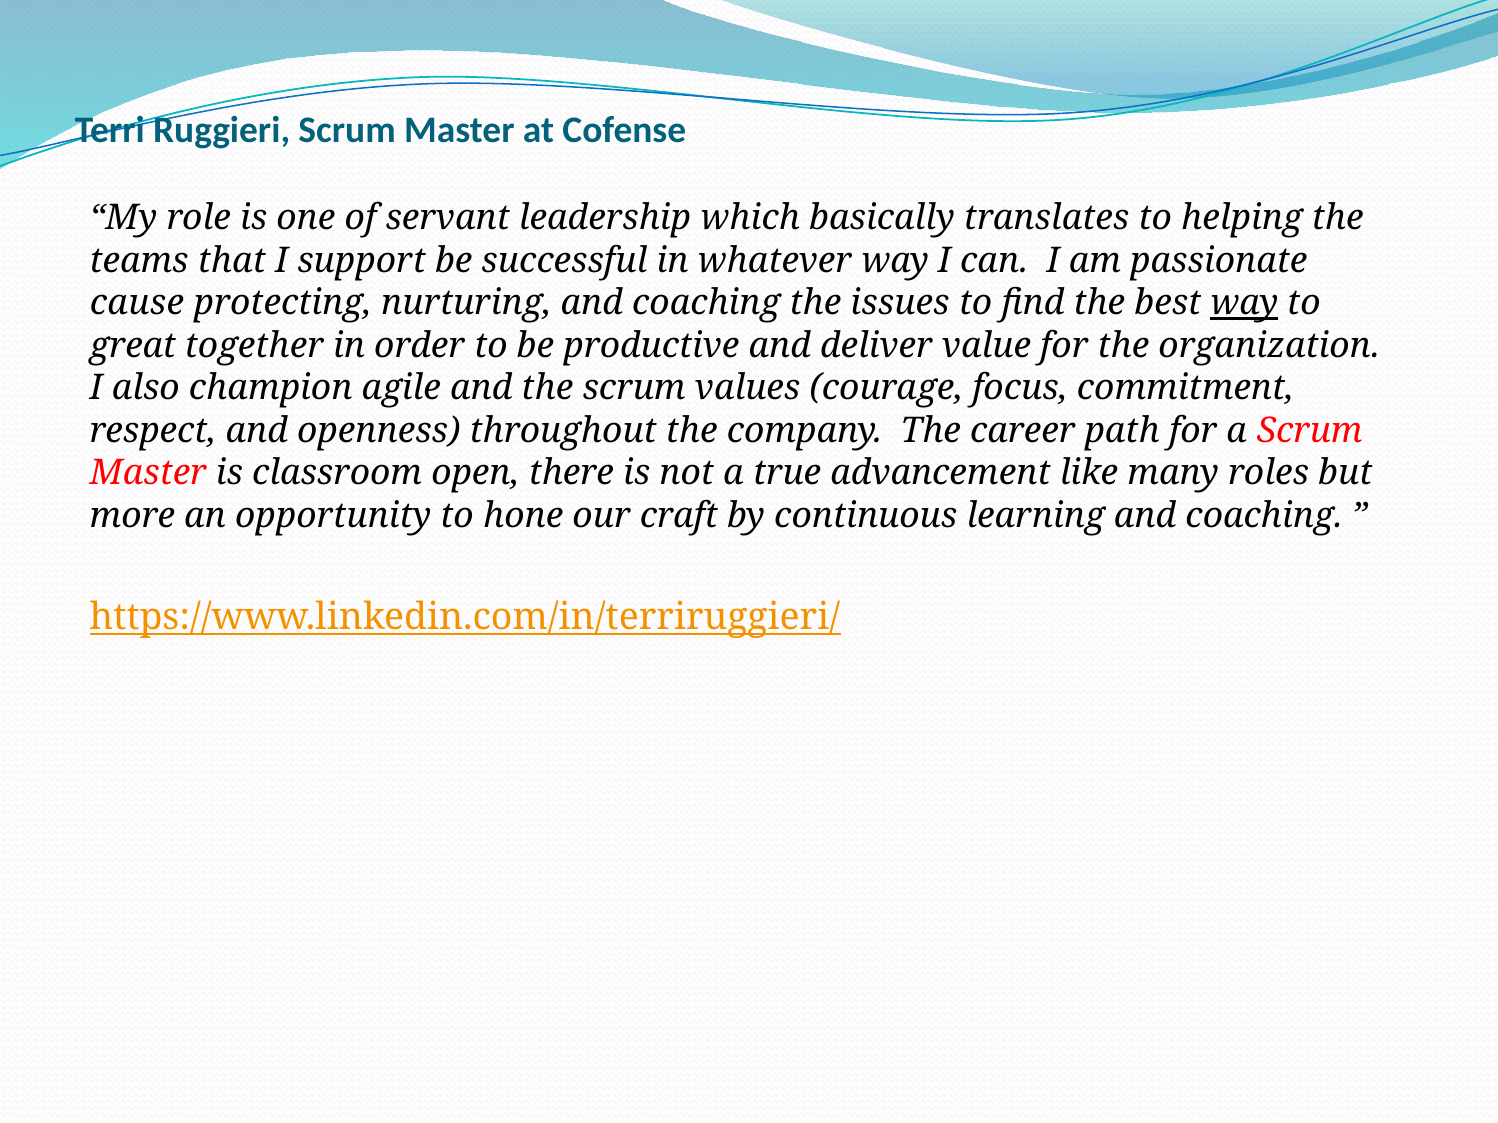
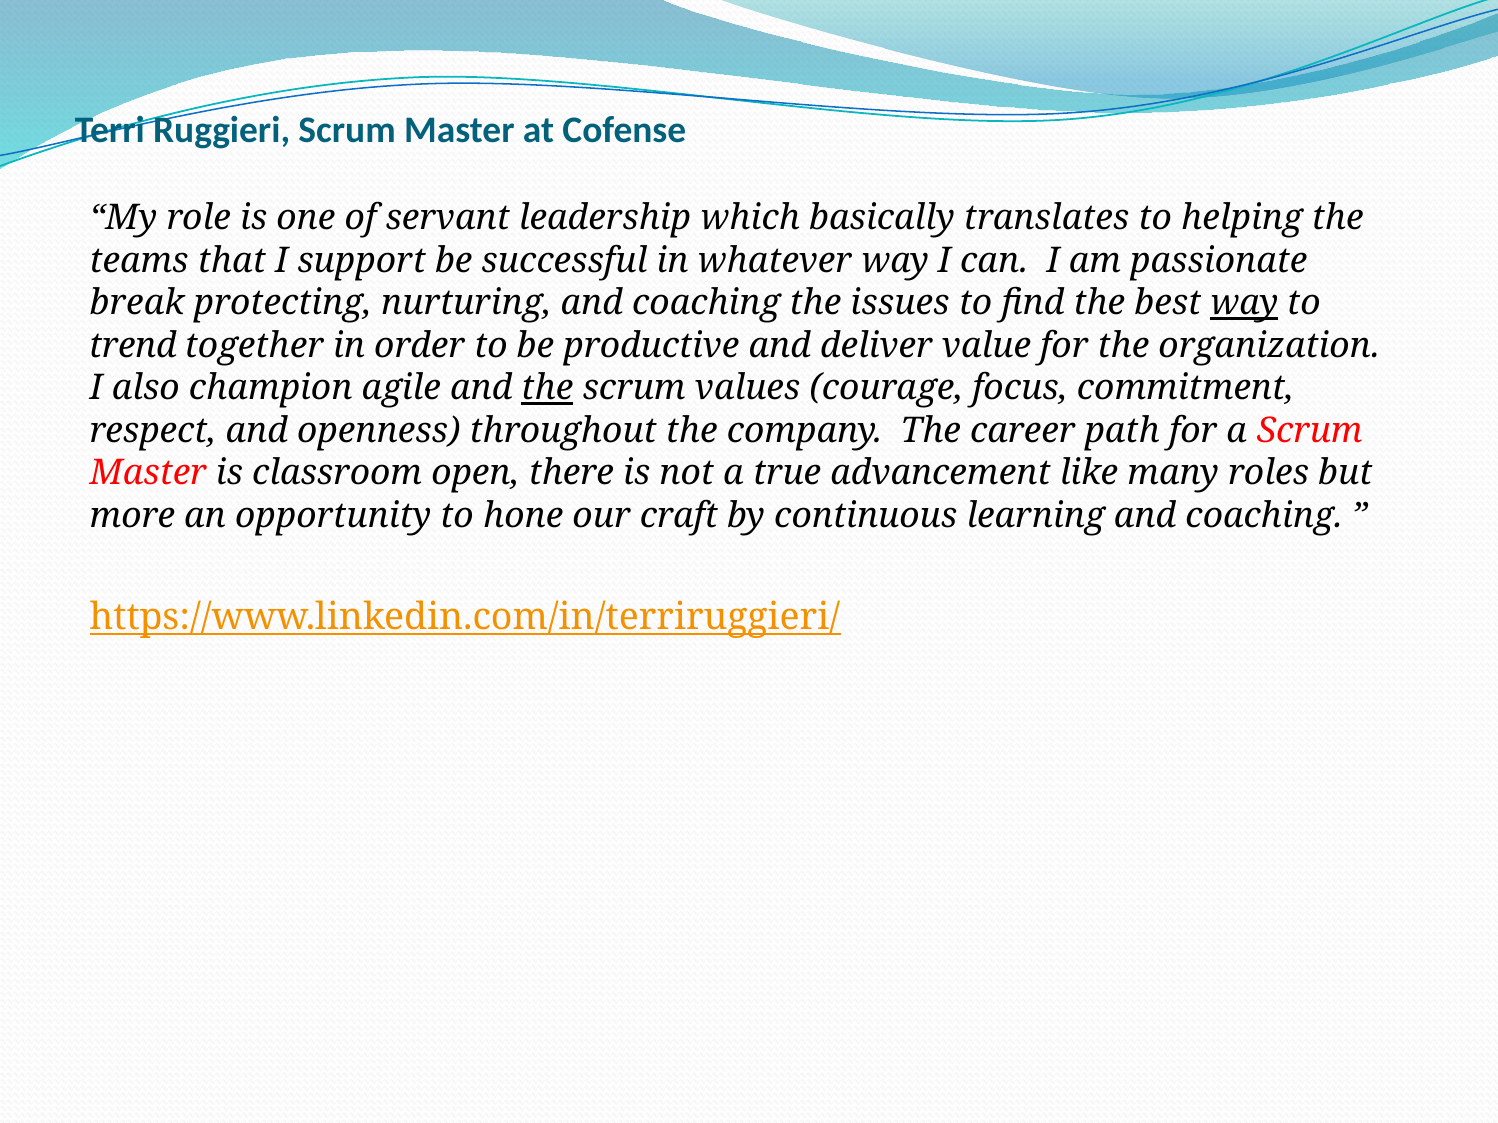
cause: cause -> break
great: great -> trend
the at (547, 388) underline: none -> present
